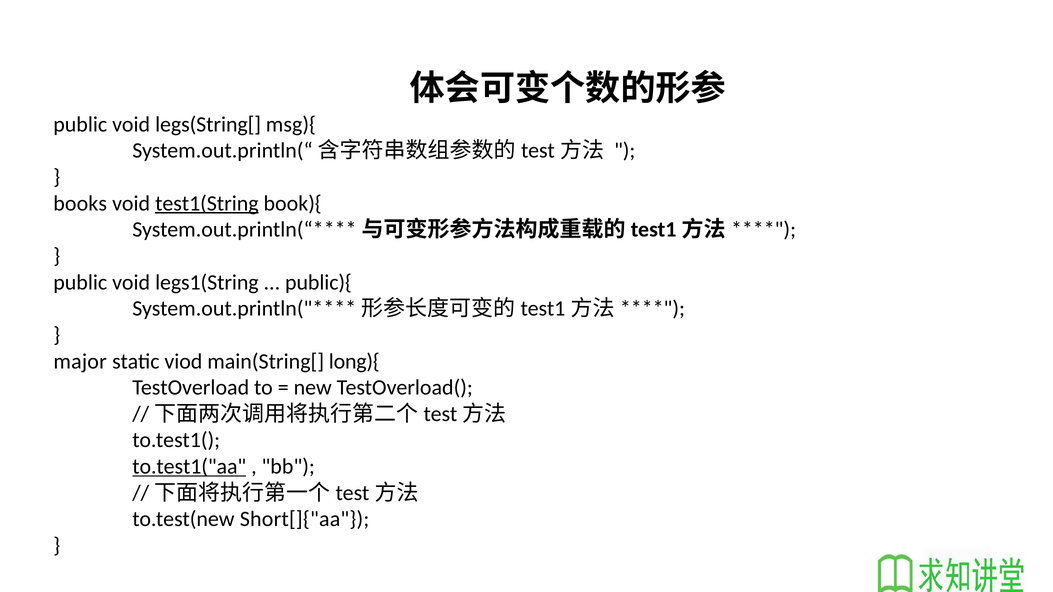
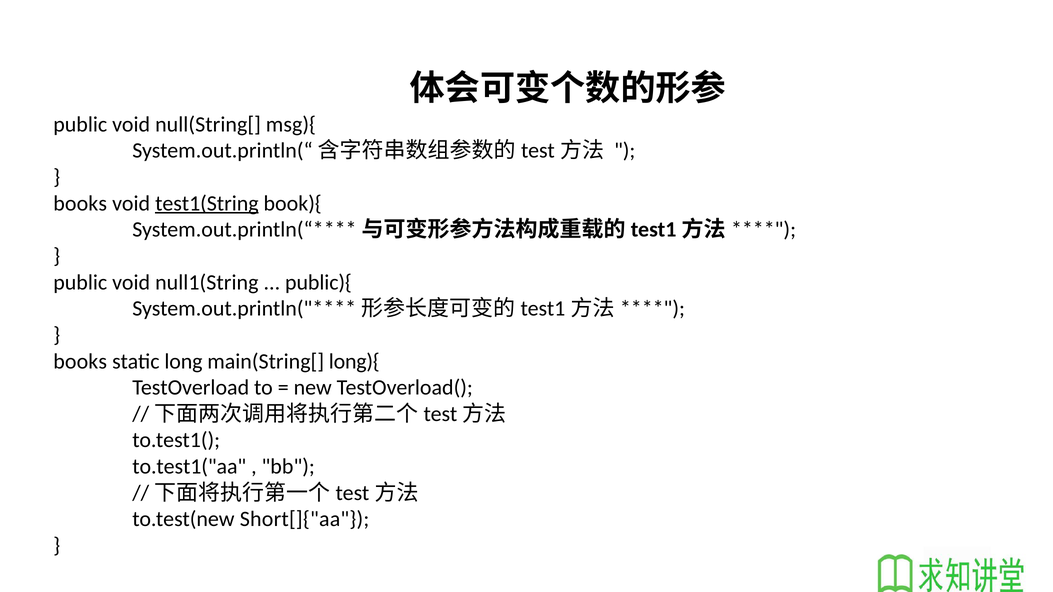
legs(String[: legs(String[ -> null(String[
legs1(String: legs1(String -> null1(String
major at (80, 361): major -> books
viod: viod -> long
to.test1("aa underline: present -> none
